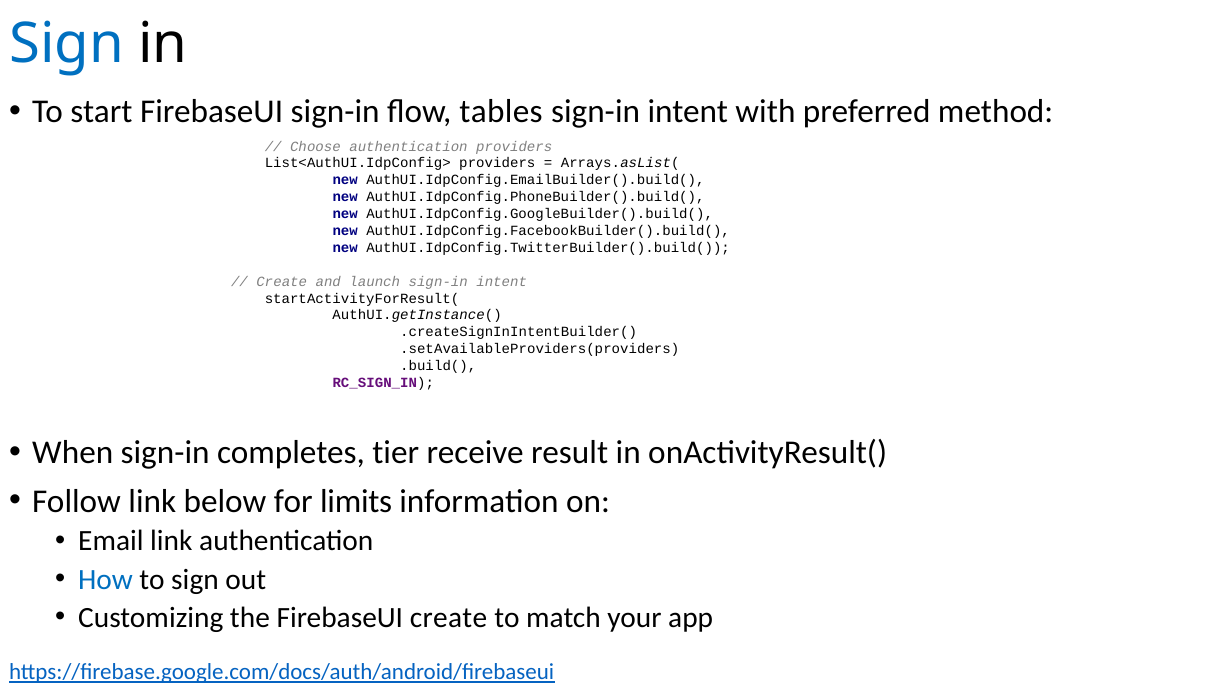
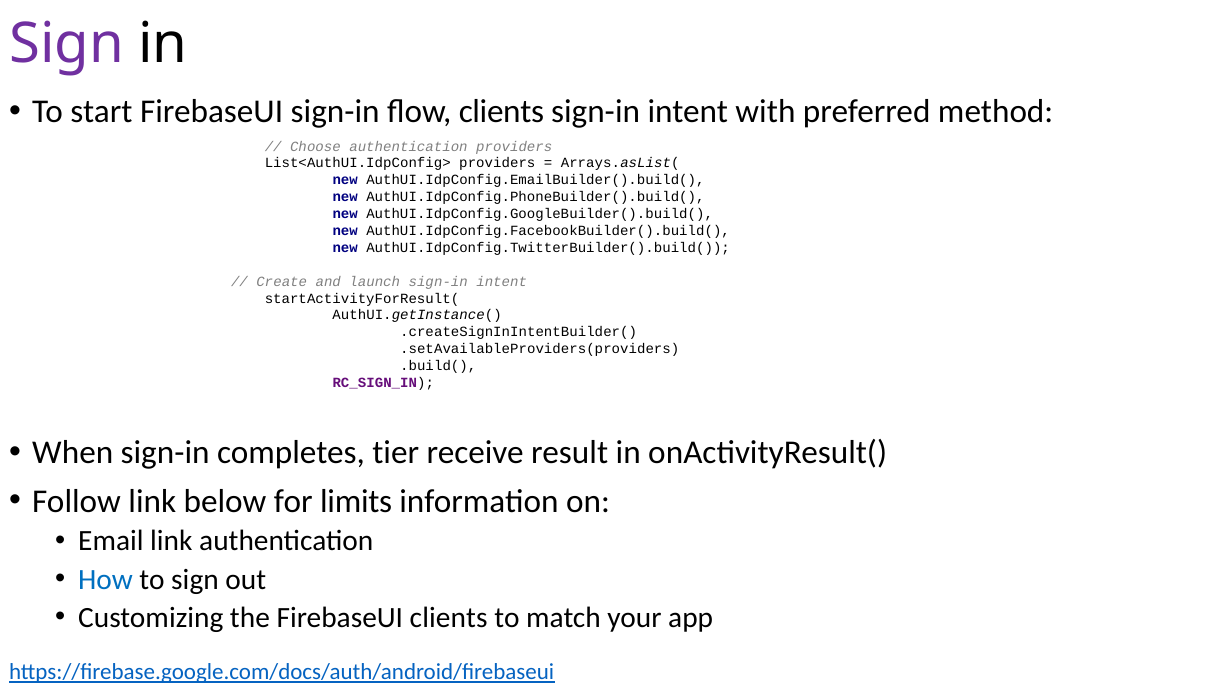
Sign at (67, 44) colour: blue -> purple
flow tables: tables -> clients
FirebaseUI create: create -> clients
